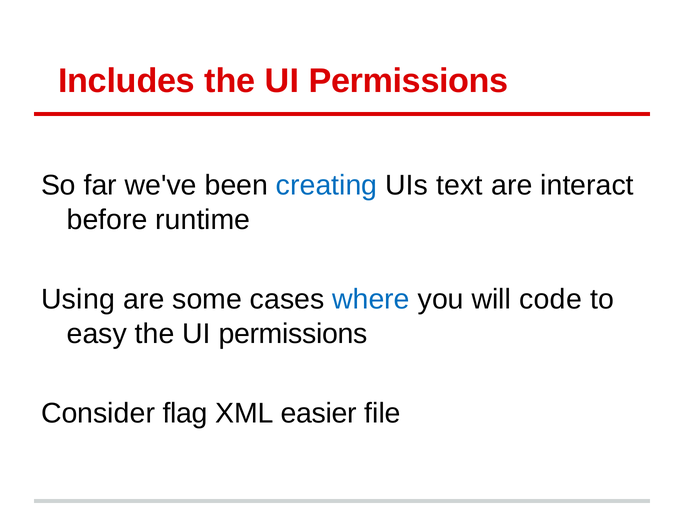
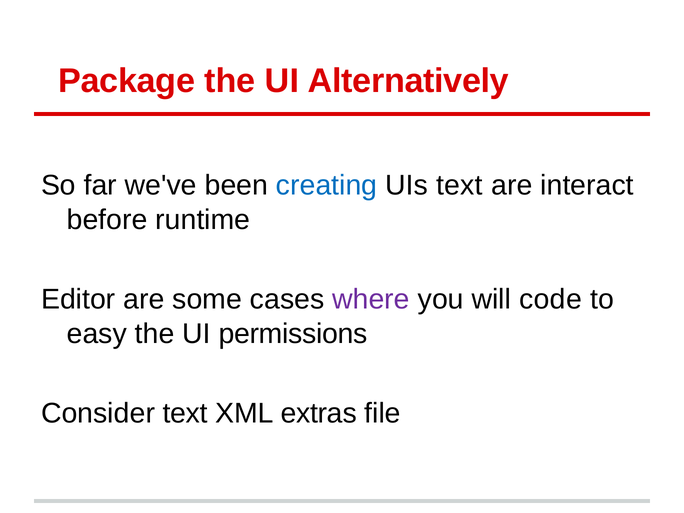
Includes: Includes -> Package
Permissions at (408, 81): Permissions -> Alternatively
Using: Using -> Editor
where colour: blue -> purple
Consider flag: flag -> text
easier: easier -> extras
